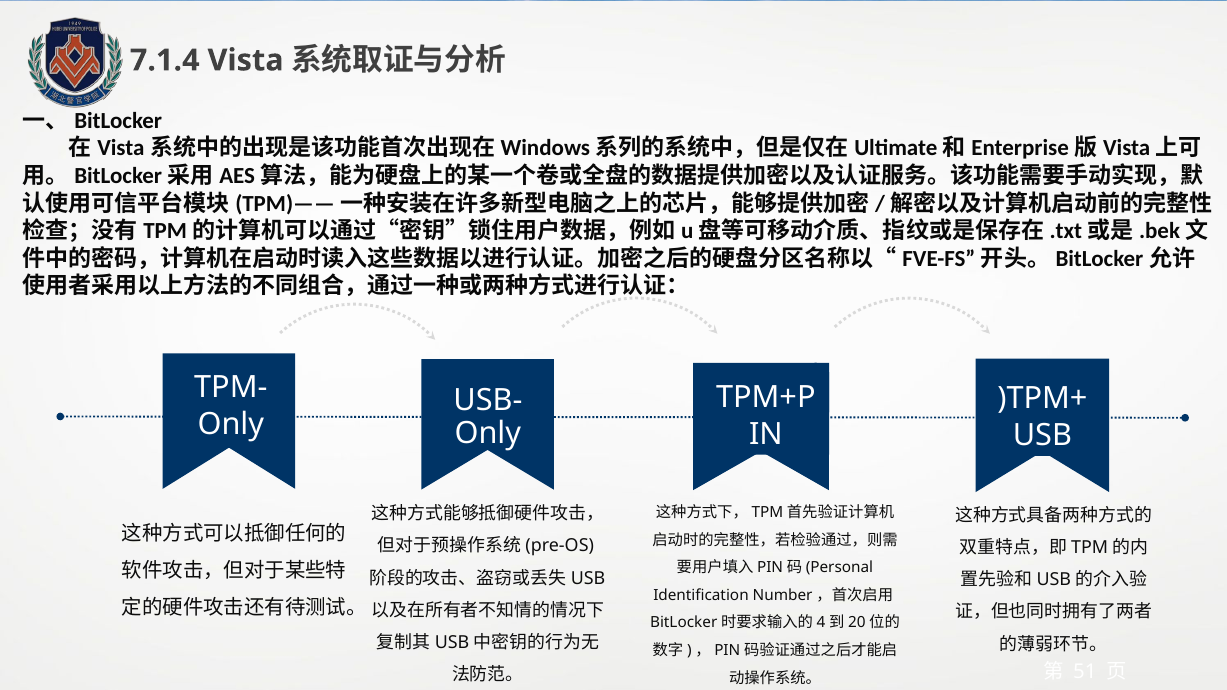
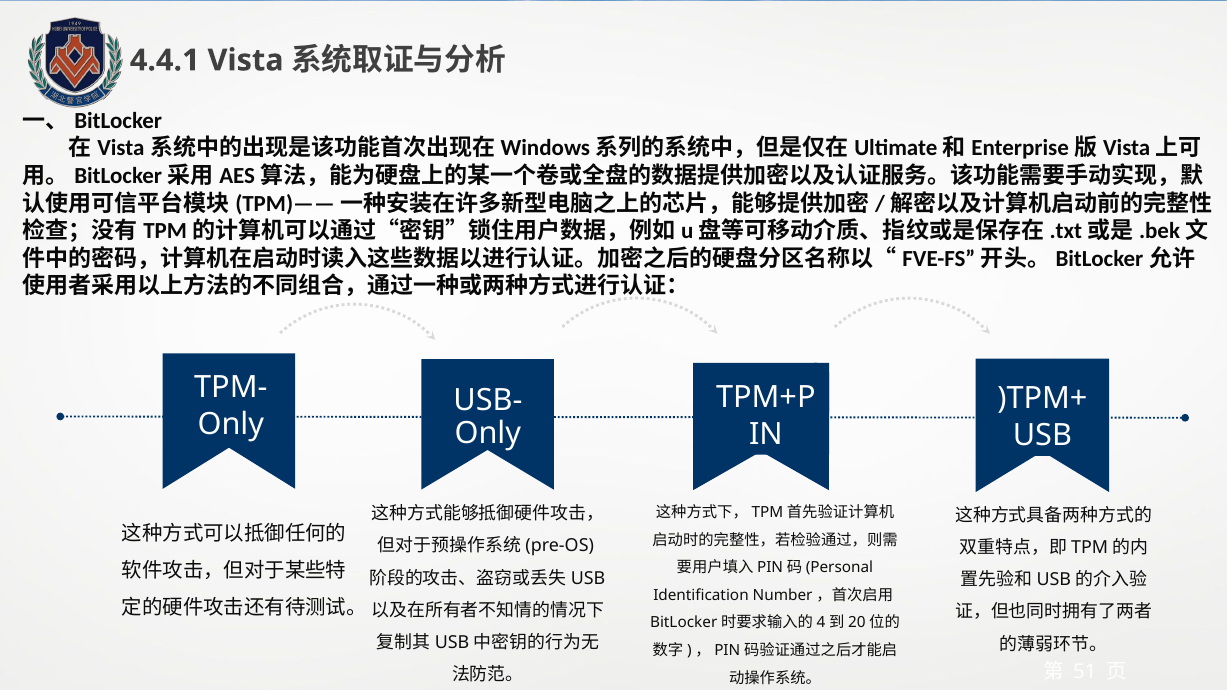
7.1.4: 7.1.4 -> 4.4.1
